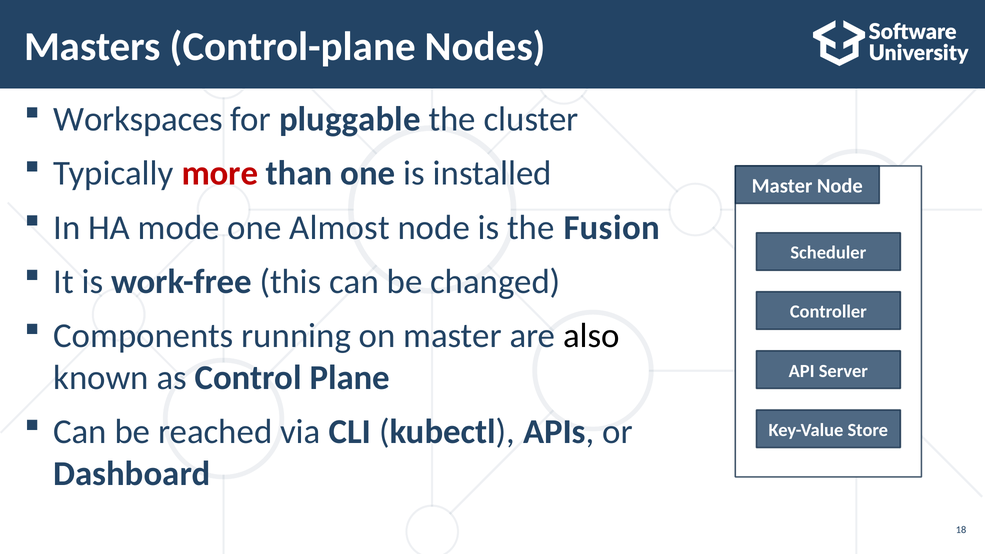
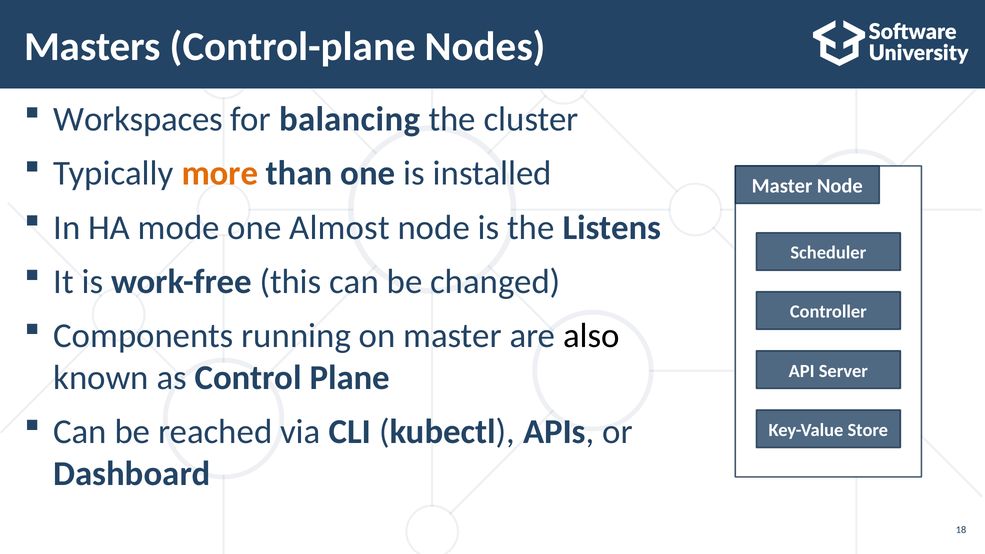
pluggable: pluggable -> balancing
more colour: red -> orange
Fusion: Fusion -> Listens
